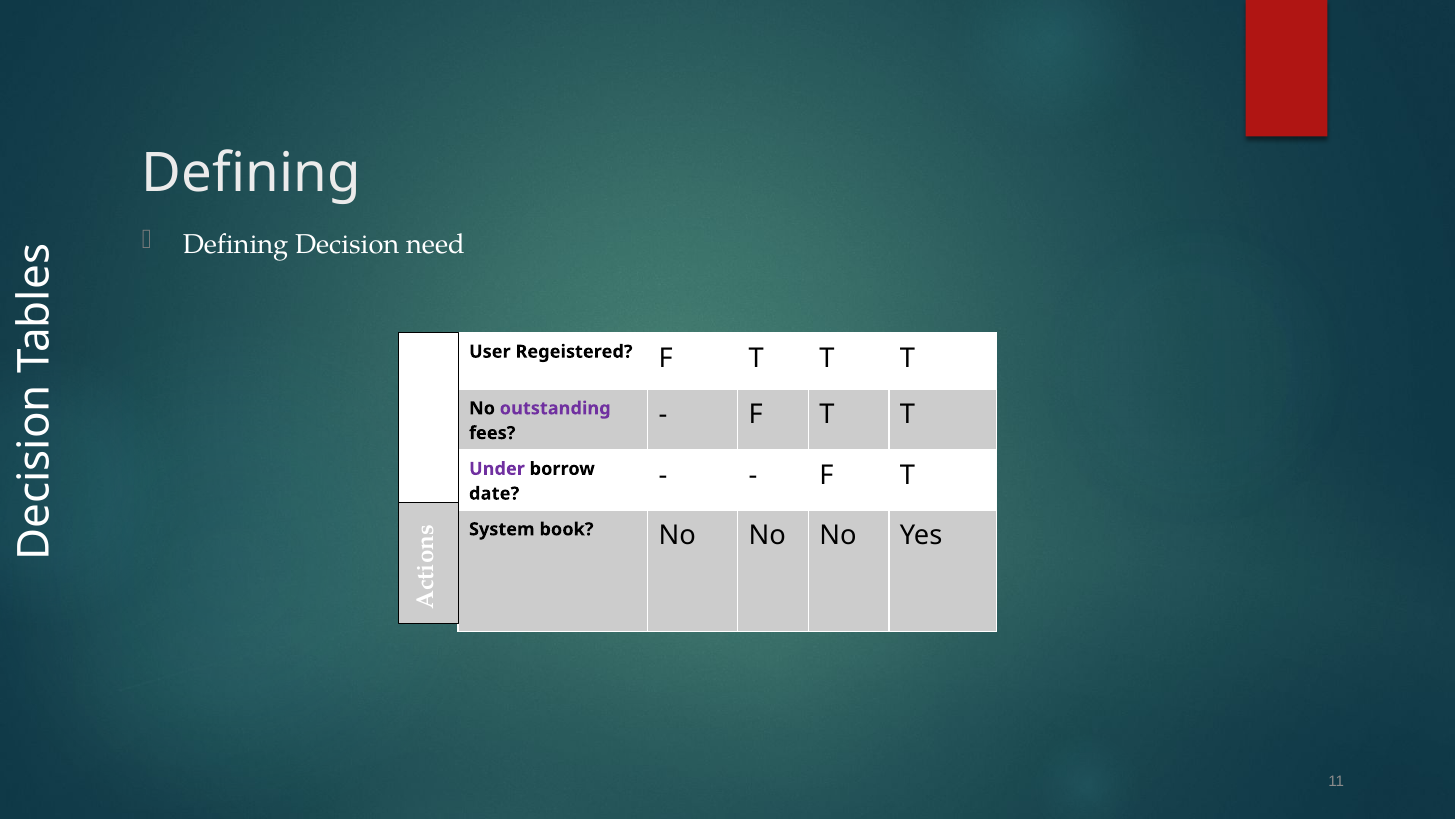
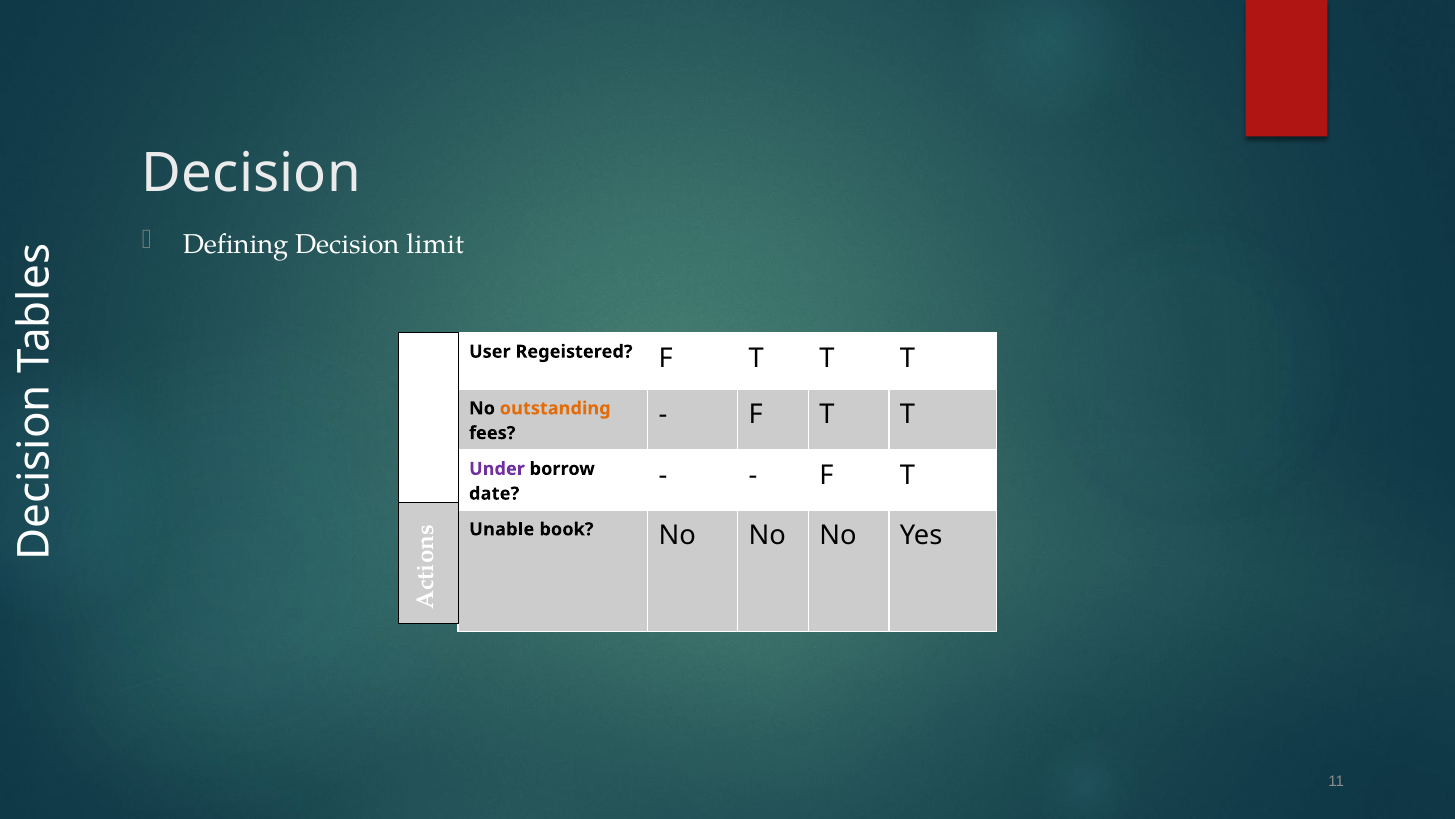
Defining at (251, 173): Defining -> Decision
need: need -> limit
outstanding colour: purple -> orange
System: System -> Unable
